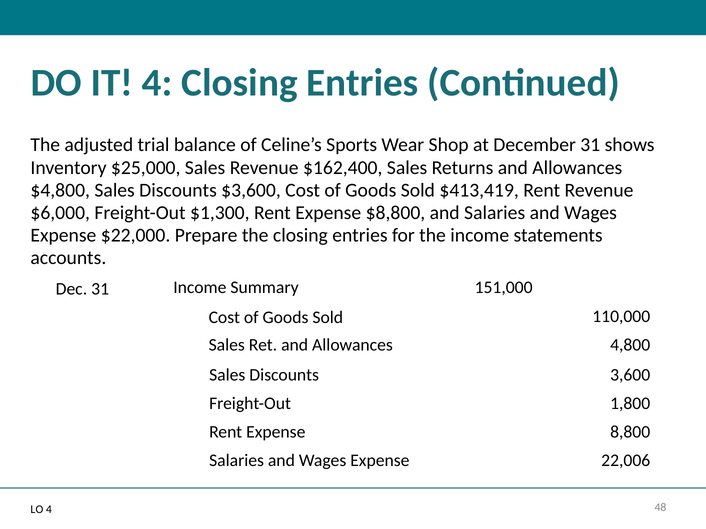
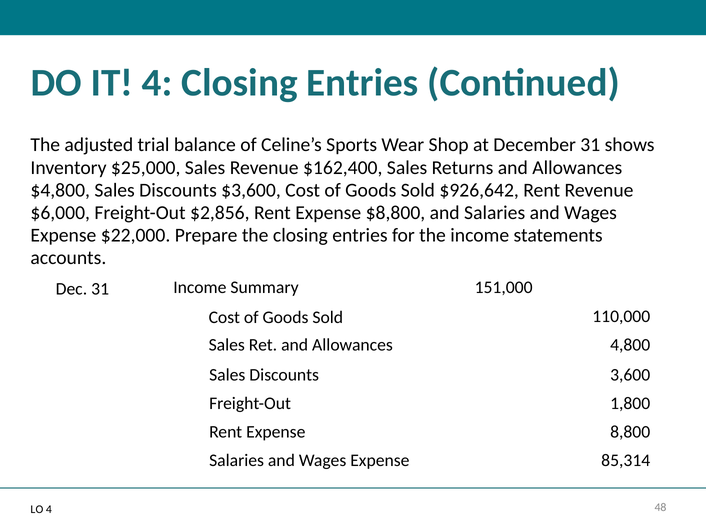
$413,419: $413,419 -> $926,642
$1,300: $1,300 -> $2,856
22,006: 22,006 -> 85,314
